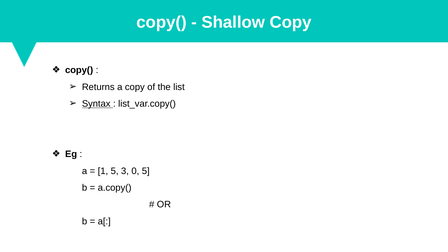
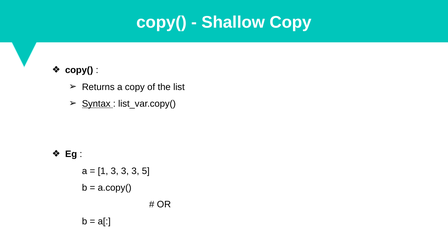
1 5: 5 -> 3
0 at (135, 171): 0 -> 3
